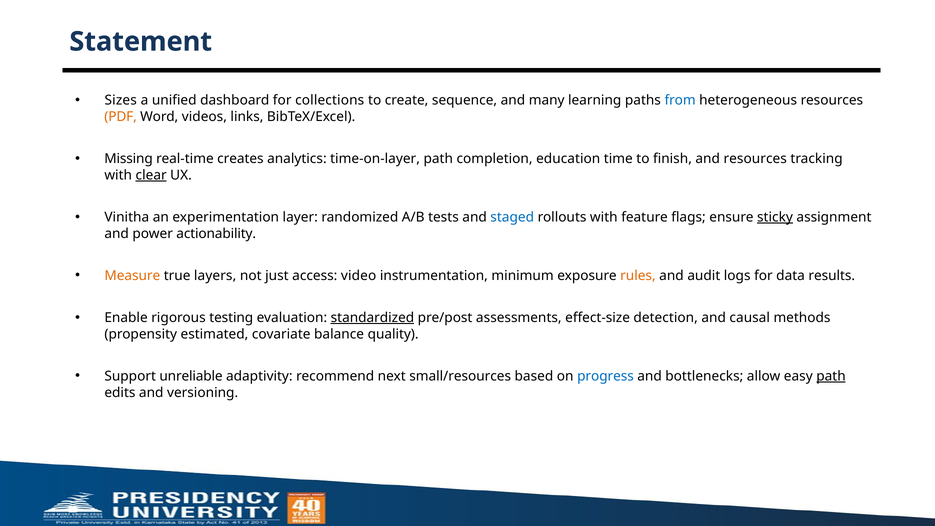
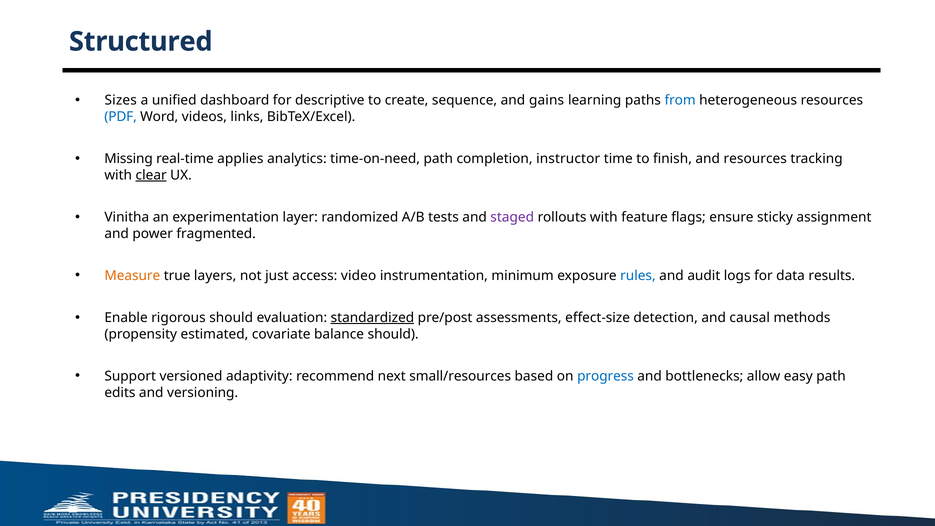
Statement: Statement -> Structured
collections: collections -> descriptive
many: many -> gains
PDF colour: orange -> blue
creates: creates -> applies
time-on-layer: time-on-layer -> time-on-need
education: education -> instructor
staged colour: blue -> purple
sticky underline: present -> none
actionability: actionability -> fragmented
rules colour: orange -> blue
rigorous testing: testing -> should
balance quality: quality -> should
unreliable: unreliable -> versioned
path at (831, 376) underline: present -> none
